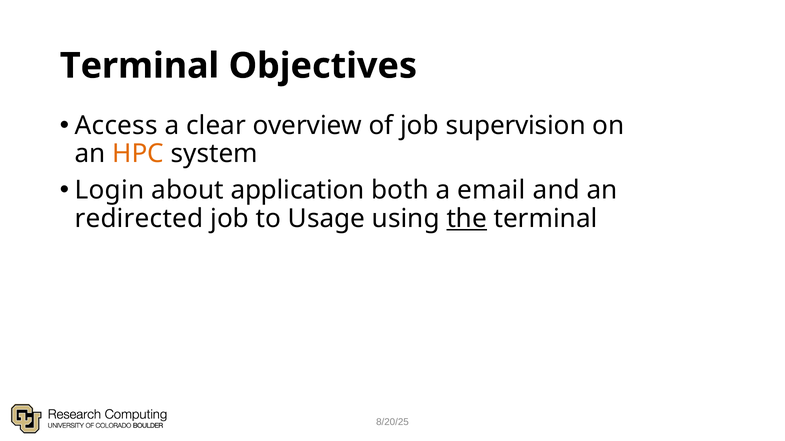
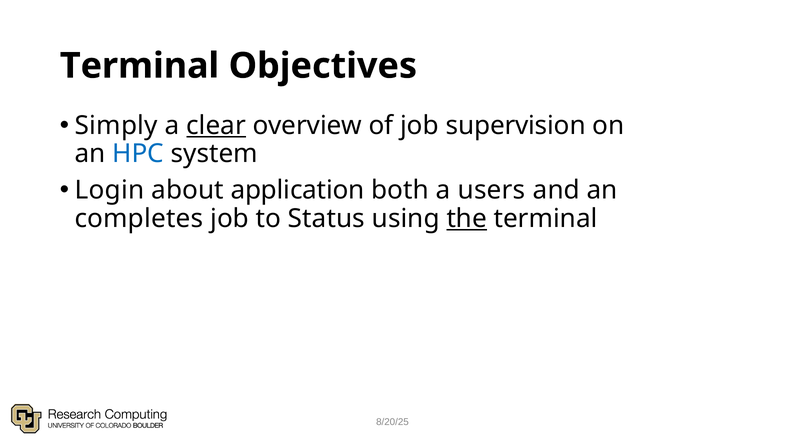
Access: Access -> Simply
clear underline: none -> present
HPC colour: orange -> blue
email: email -> users
redirected: redirected -> completes
Usage: Usage -> Status
